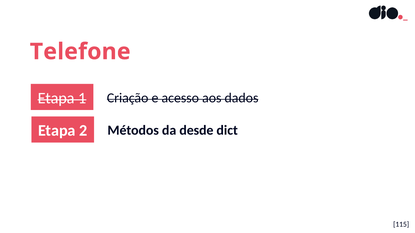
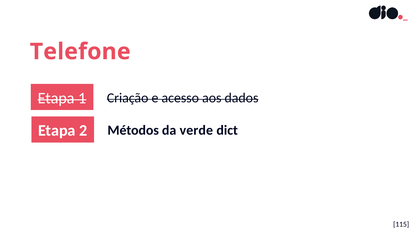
desde: desde -> verde
